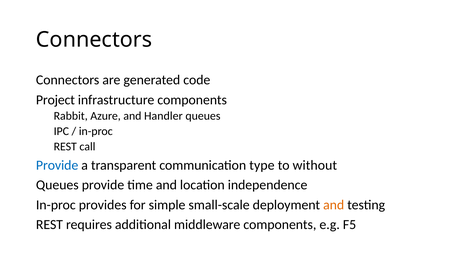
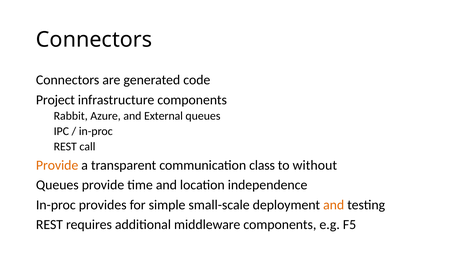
Handler: Handler -> External
Provide at (57, 165) colour: blue -> orange
type: type -> class
